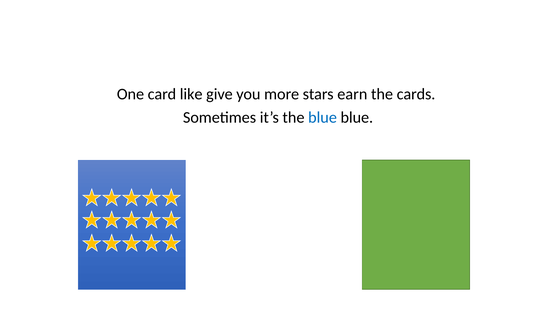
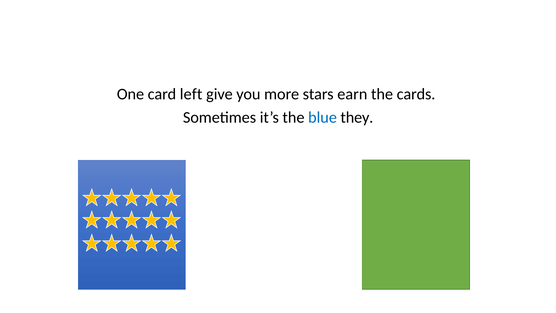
like: like -> left
blue blue: blue -> they
